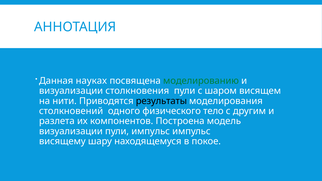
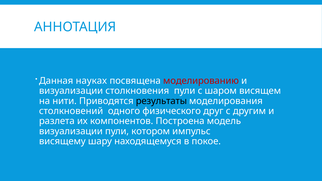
моделированию colour: green -> red
тело: тело -> друг
пули импульс: импульс -> котором
